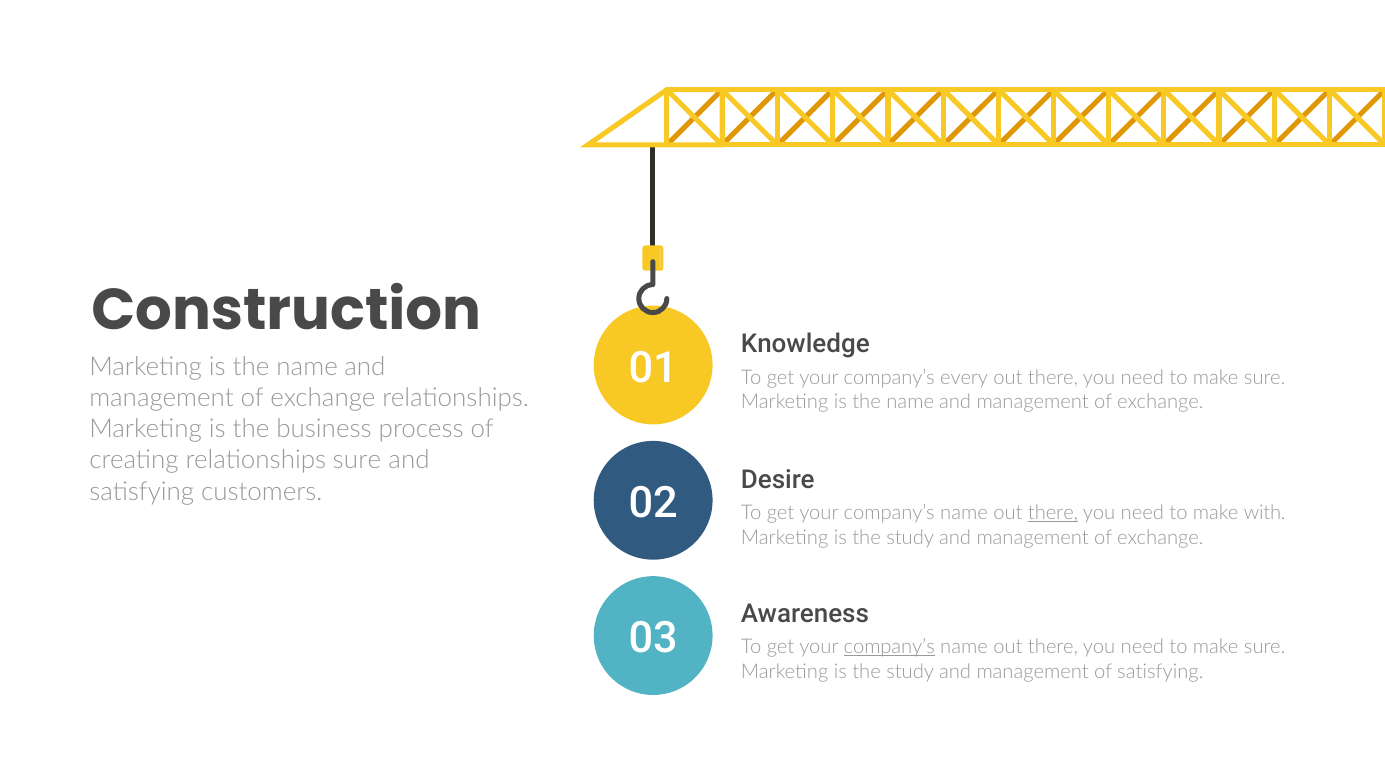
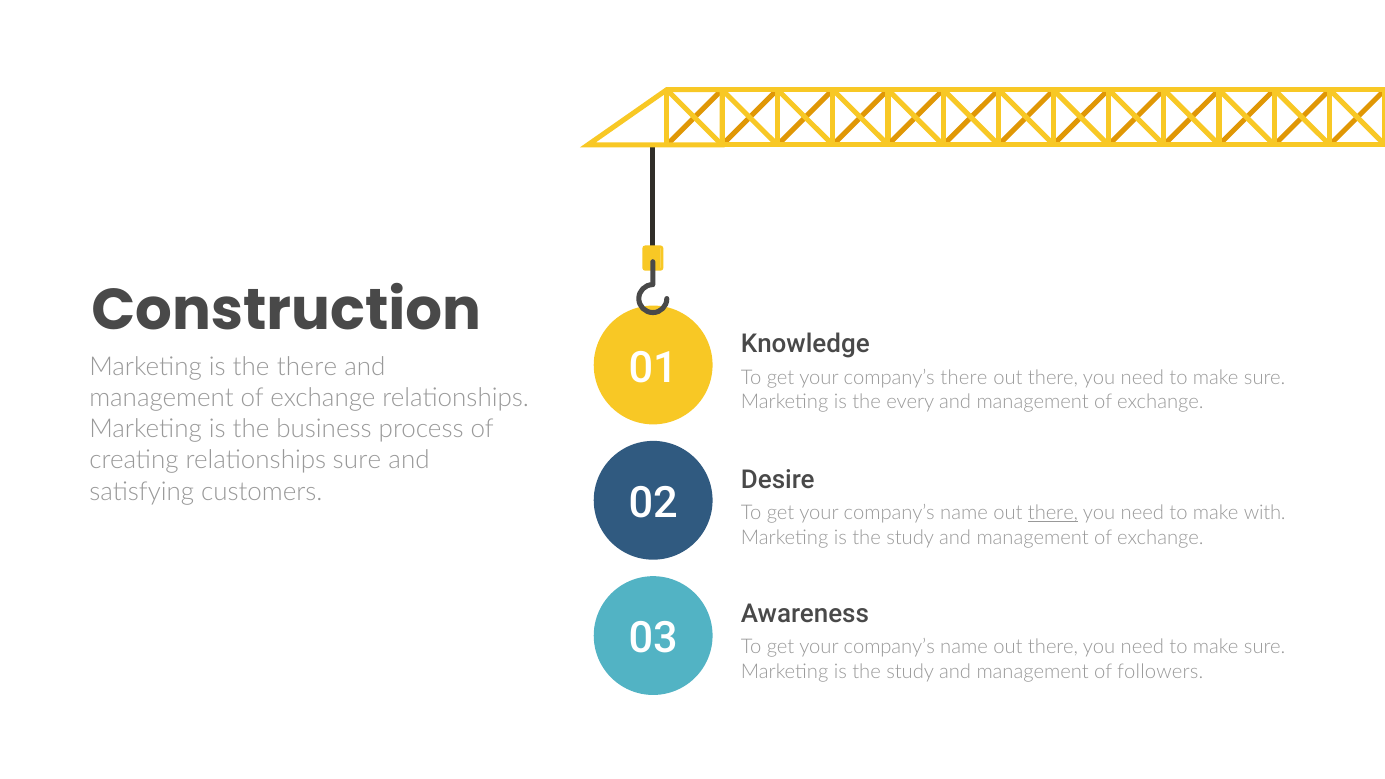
name at (307, 367): name -> there
company’s every: every -> there
name at (910, 402): name -> every
company’s at (889, 647) underline: present -> none
of satisfying: satisfying -> followers
